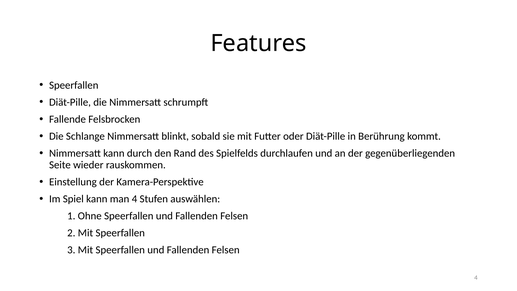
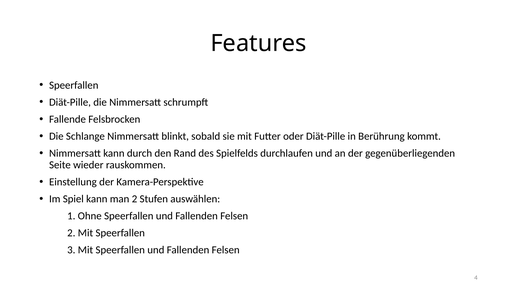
man 4: 4 -> 2
